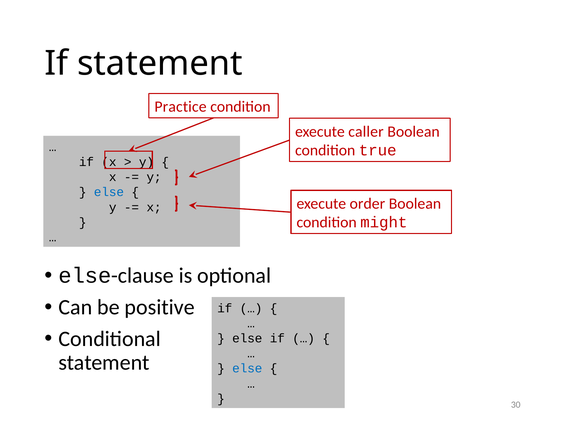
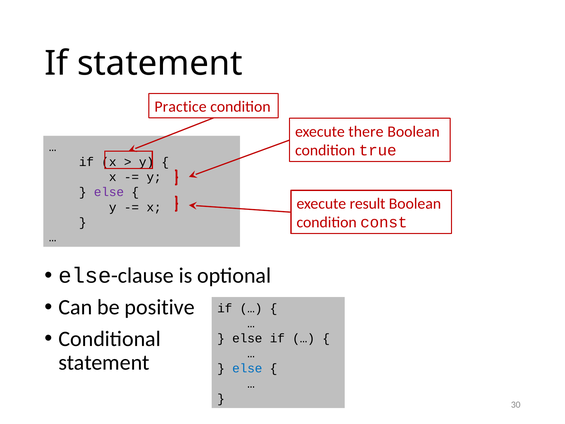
caller: caller -> there
else at (109, 192) colour: blue -> purple
order: order -> result
might: might -> const
